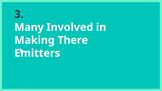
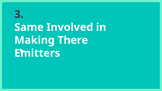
Many: Many -> Same
